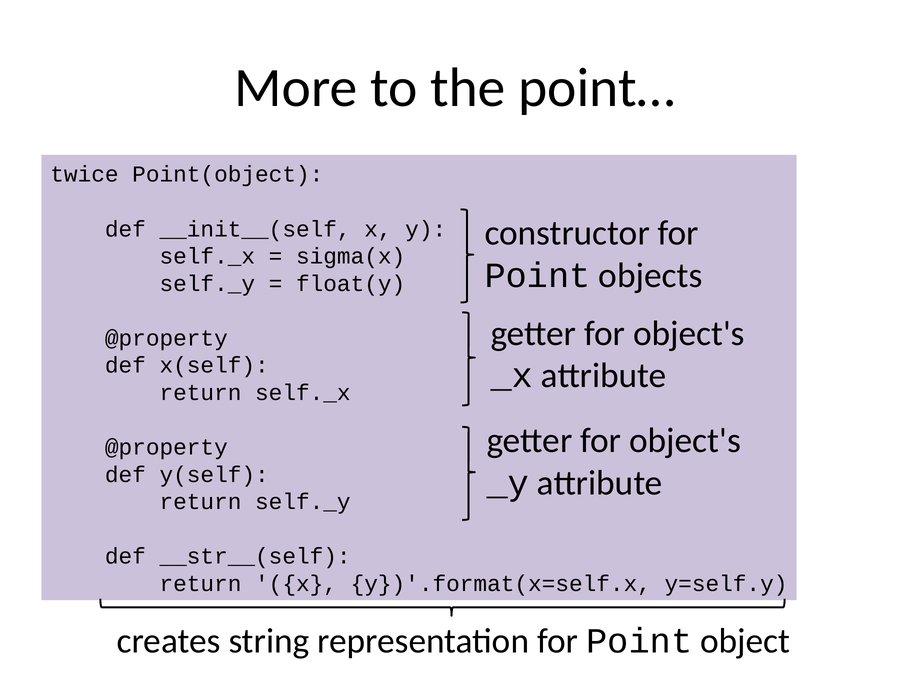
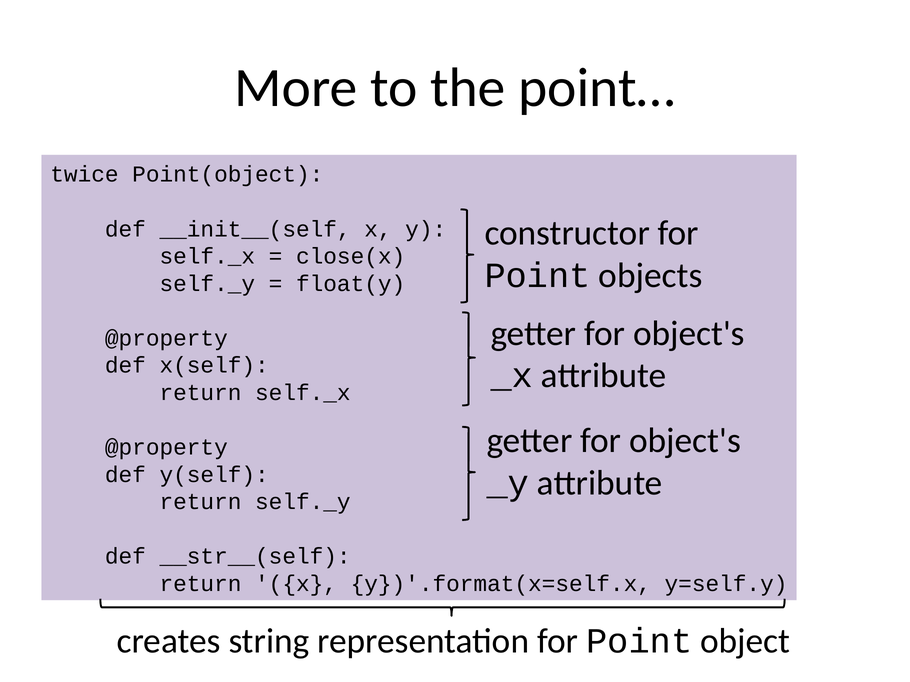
sigma(x: sigma(x -> close(x
